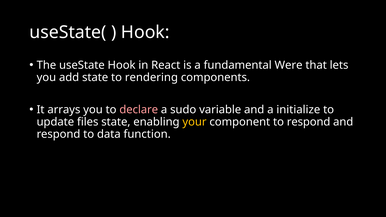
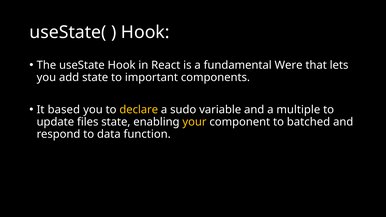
rendering: rendering -> important
arrays: arrays -> based
declare colour: pink -> yellow
initialize: initialize -> multiple
to respond: respond -> batched
